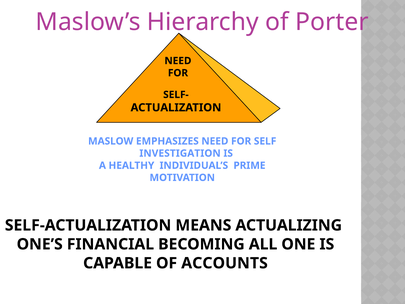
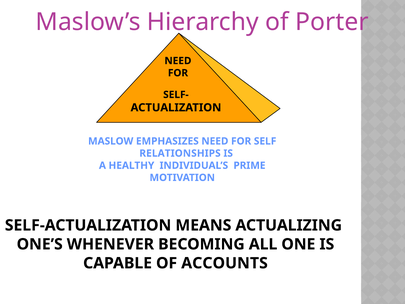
INVESTIGATION: INVESTIGATION -> RELATIONSHIPS
FINANCIAL: FINANCIAL -> WHENEVER
